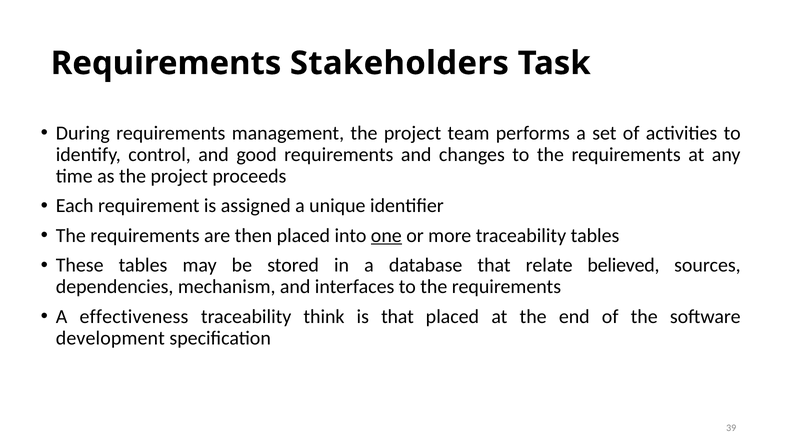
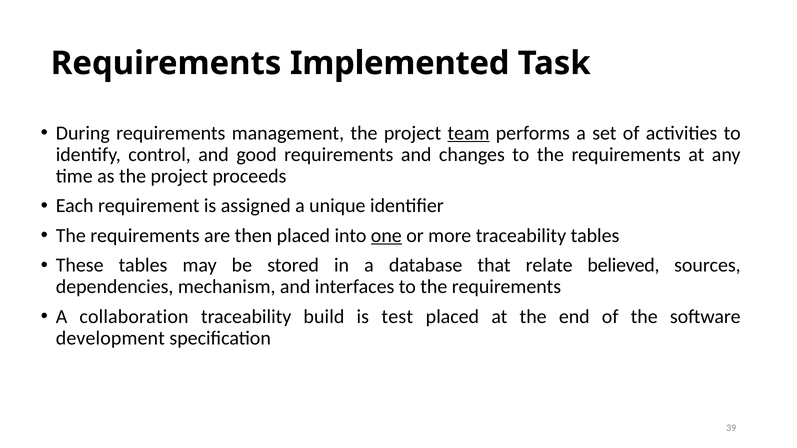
Stakeholders: Stakeholders -> Implemented
team underline: none -> present
effectiveness: effectiveness -> collaboration
think: think -> build
is that: that -> test
